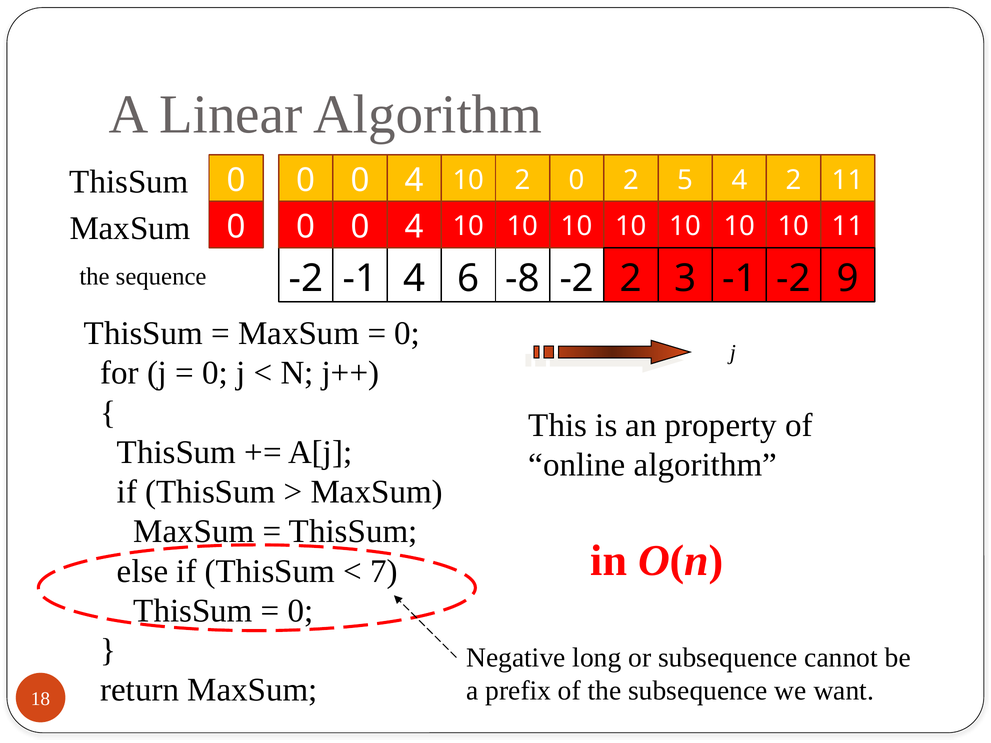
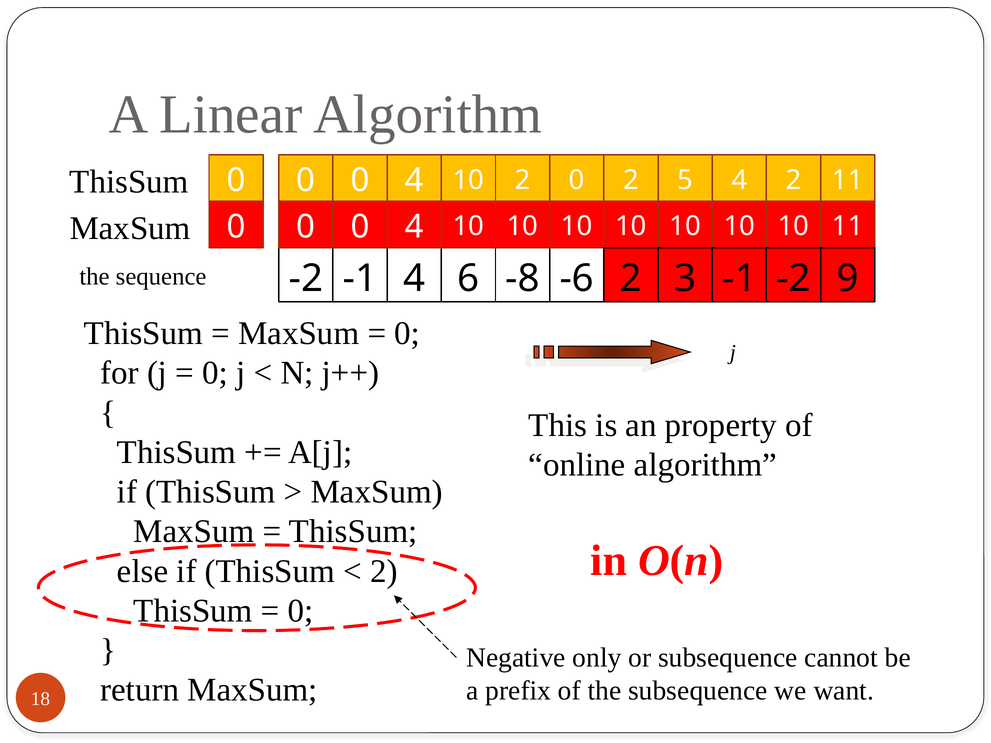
-8 -2: -2 -> -6
7 at (384, 571): 7 -> 2
long: long -> only
